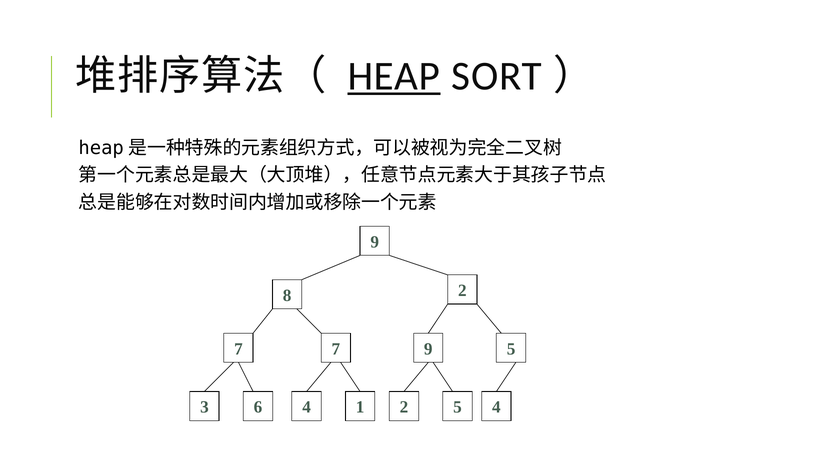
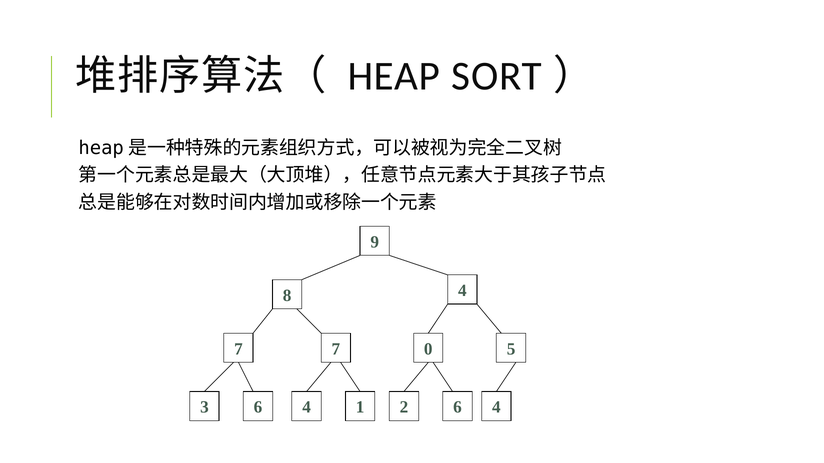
HEAP underline: present -> none
8 2: 2 -> 4
7 9: 9 -> 0
2 5: 5 -> 6
